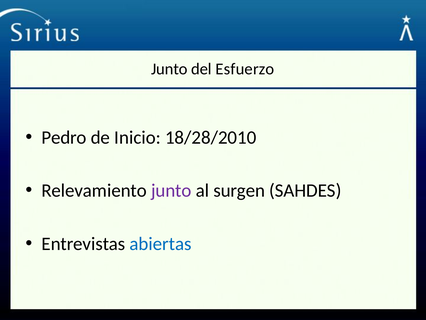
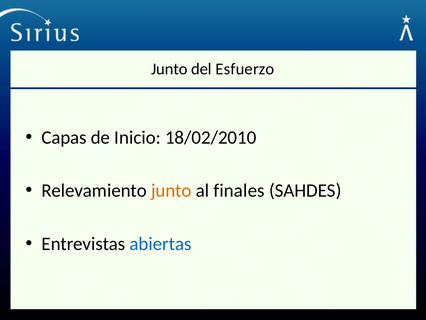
Pedro: Pedro -> Capas
18/28/2010: 18/28/2010 -> 18/02/2010
junto at (171, 190) colour: purple -> orange
surgen: surgen -> finales
